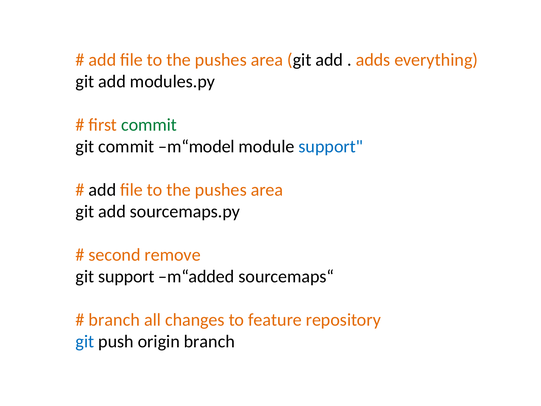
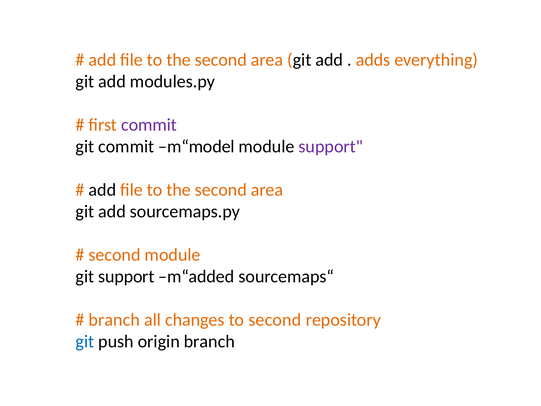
pushes at (221, 60): pushes -> second
commit at (149, 125) colour: green -> purple
support at (331, 147) colour: blue -> purple
pushes at (221, 190): pushes -> second
second remove: remove -> module
to feature: feature -> second
